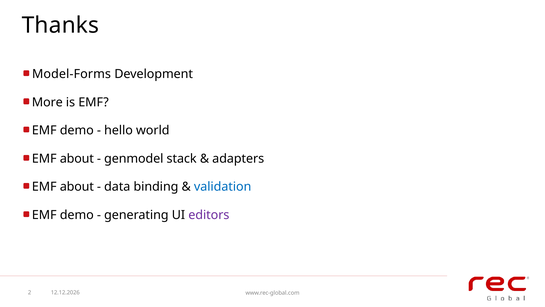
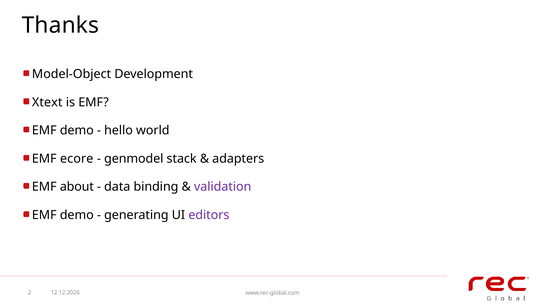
Model-Forms: Model-Forms -> Model-Object
More: More -> Xtext
about at (77, 158): about -> ecore
validation colour: blue -> purple
